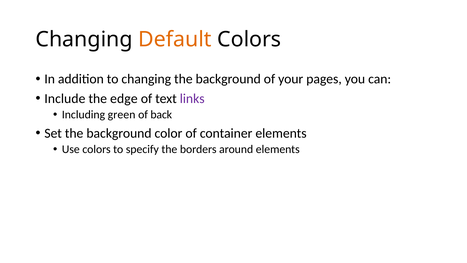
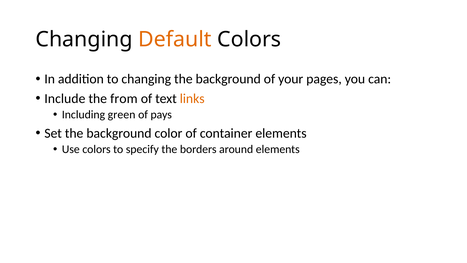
edge: edge -> from
links colour: purple -> orange
back: back -> pays
